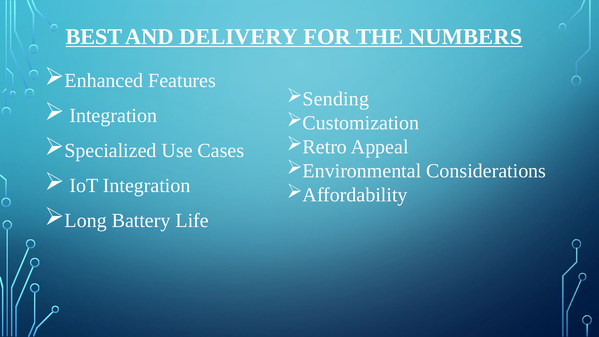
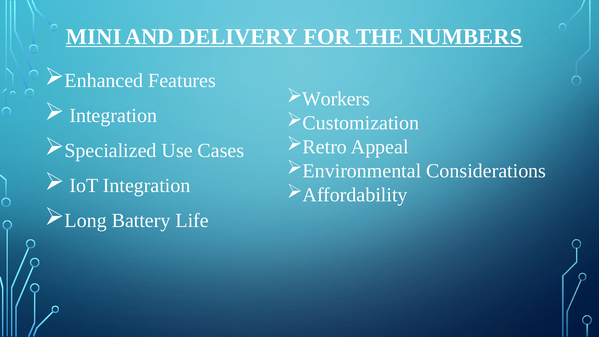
BEST: BEST -> MINI
Sending: Sending -> Workers
